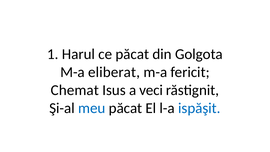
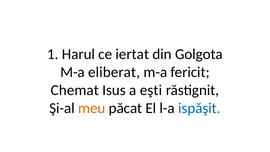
ce păcat: păcat -> iertat
veci: veci -> eşti
meu colour: blue -> orange
